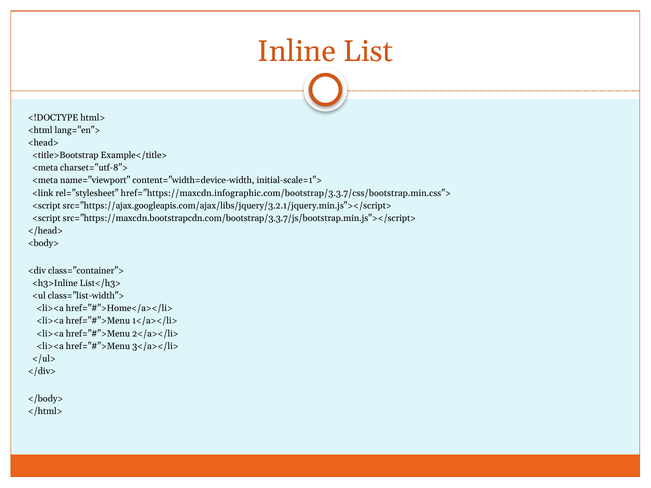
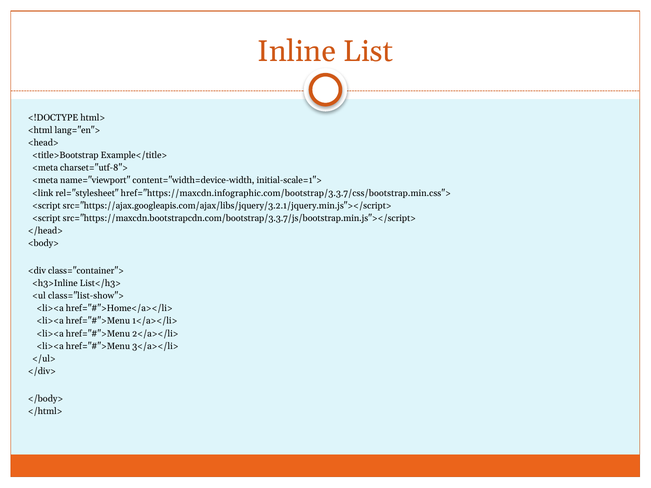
class="list-width">: class="list-width"> -> class="list-show">
